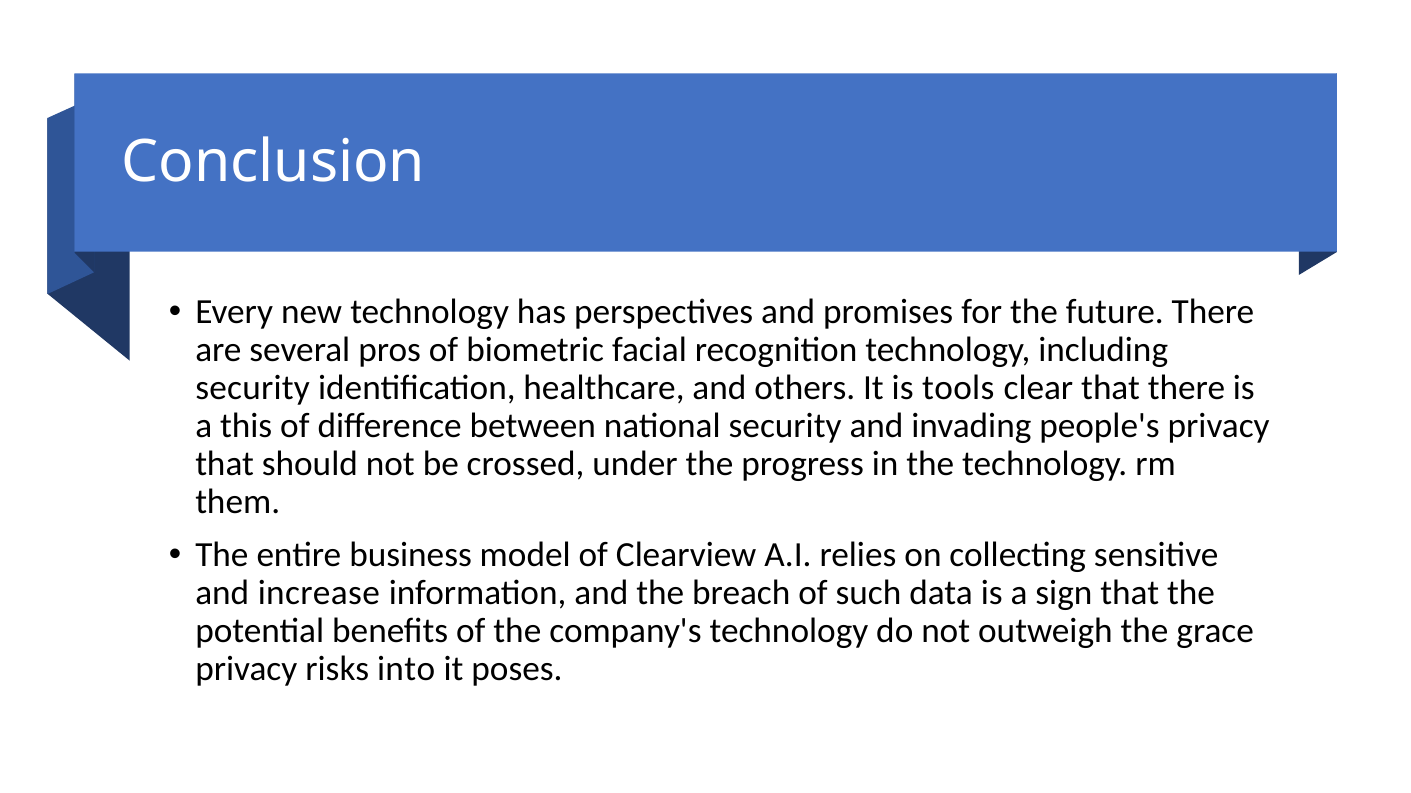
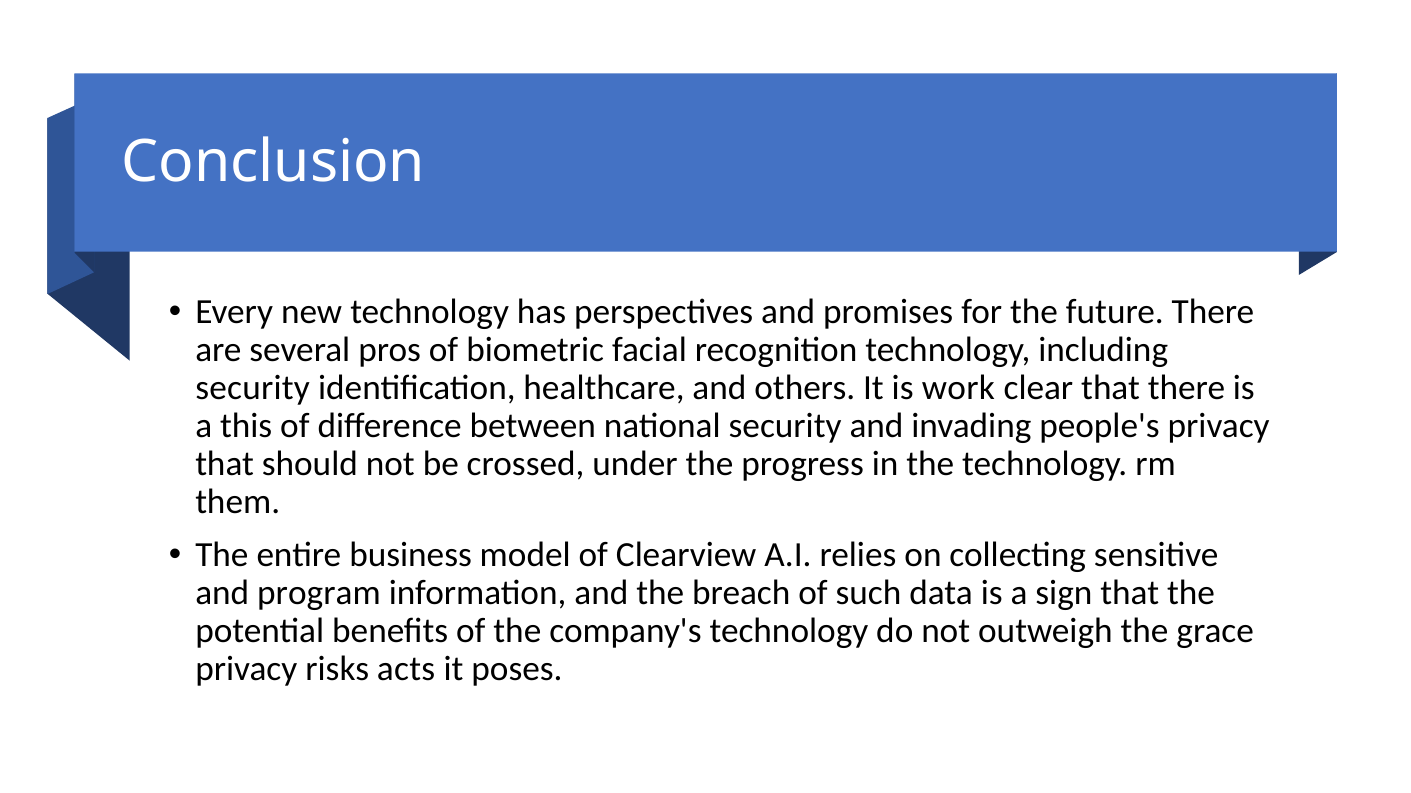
tools: tools -> work
increase: increase -> program
into: into -> acts
